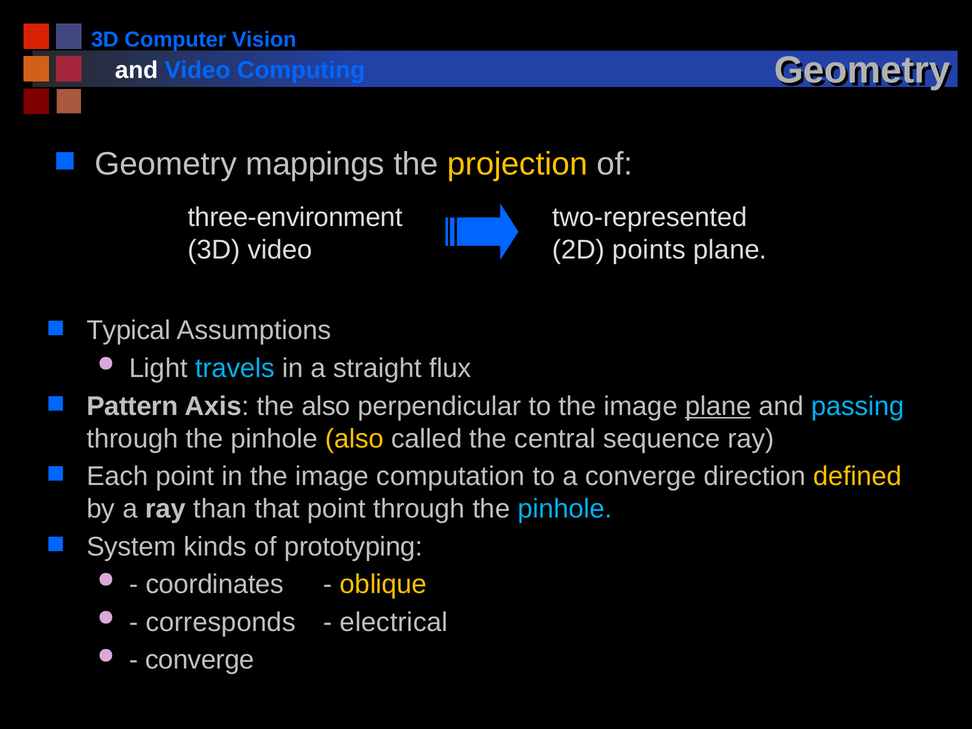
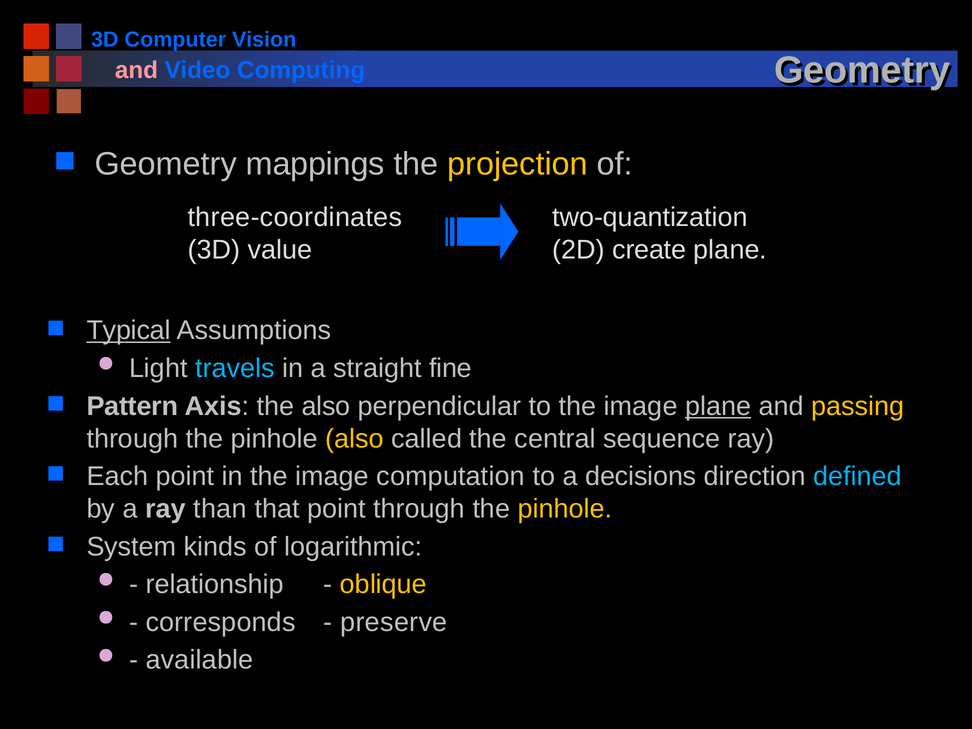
and at (136, 70) colour: white -> pink
three-environment: three-environment -> three-coordinates
two-represented: two-represented -> two-quantization
3D video: video -> value
points: points -> create
Typical underline: none -> present
flux: flux -> fine
passing colour: light blue -> yellow
a converge: converge -> decisions
defined colour: yellow -> light blue
pinhole at (565, 509) colour: light blue -> yellow
prototyping: prototyping -> logarithmic
coordinates: coordinates -> relationship
electrical: electrical -> preserve
converge at (200, 660): converge -> available
